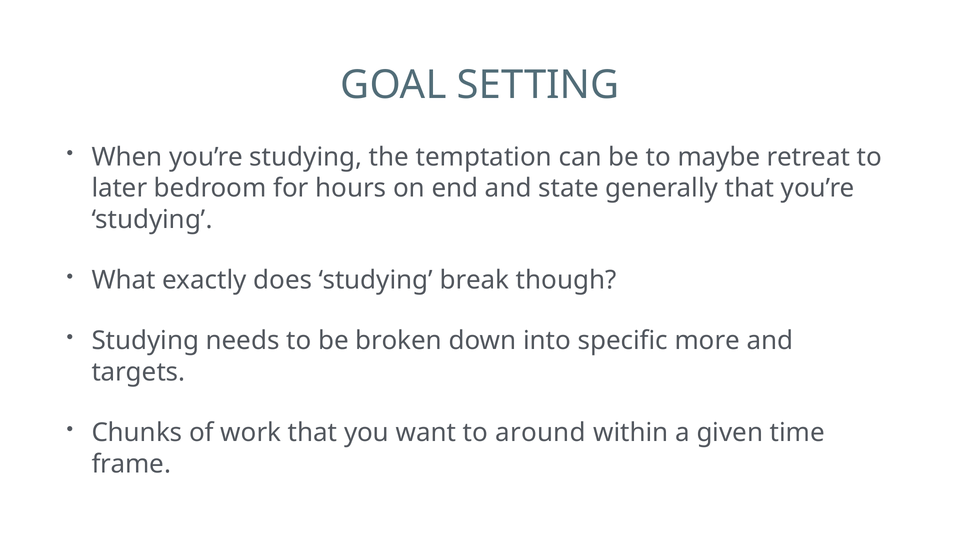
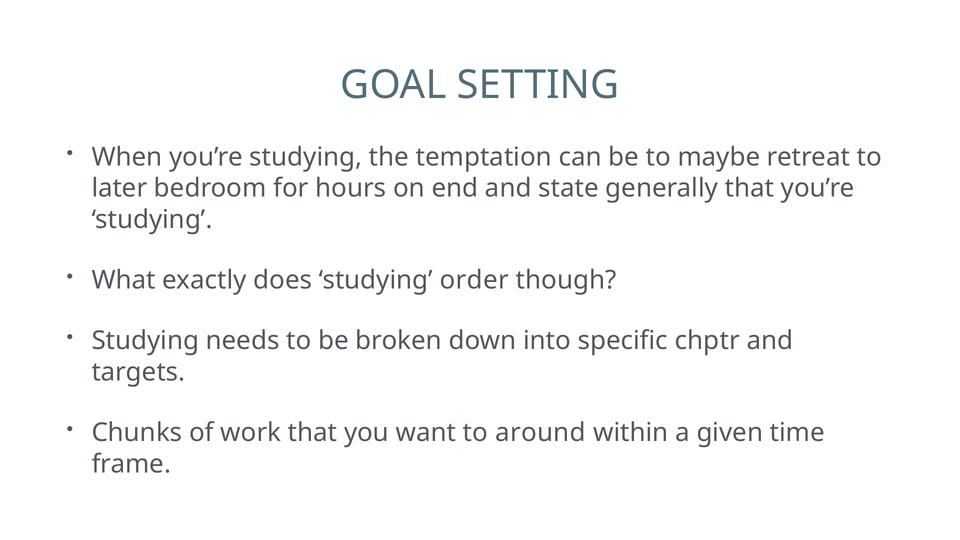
break: break -> order
more: more -> chptr
